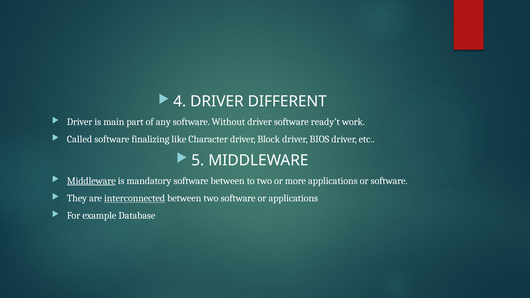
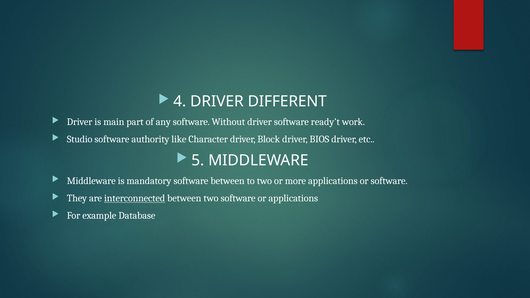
Called: Called -> Studio
finalizing: finalizing -> authority
Middleware at (91, 181) underline: present -> none
